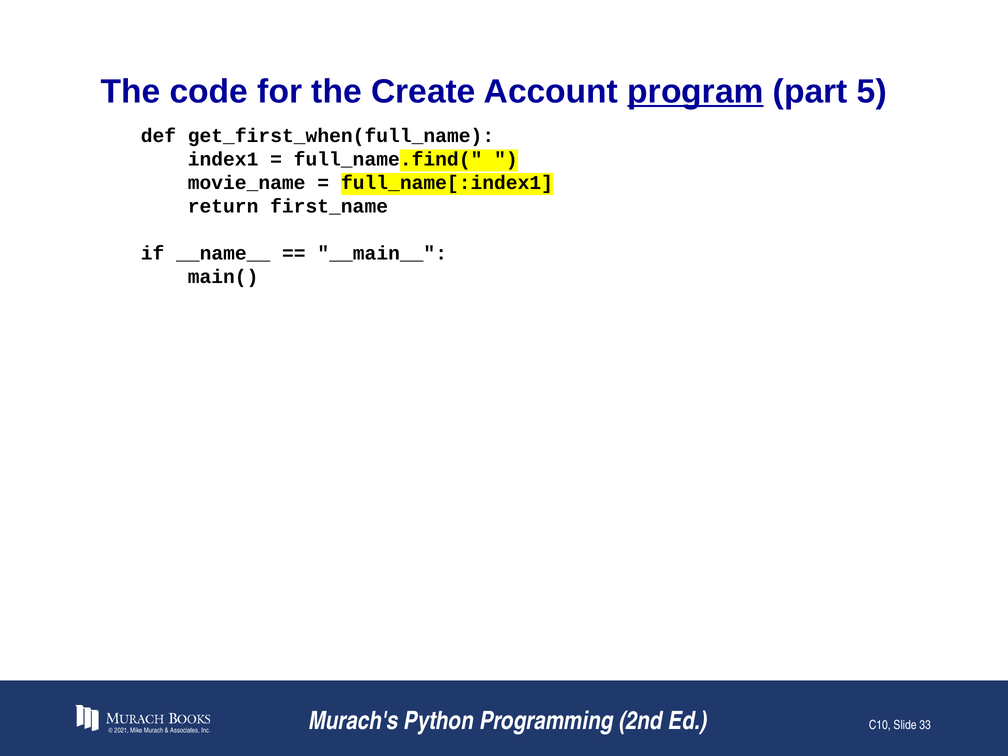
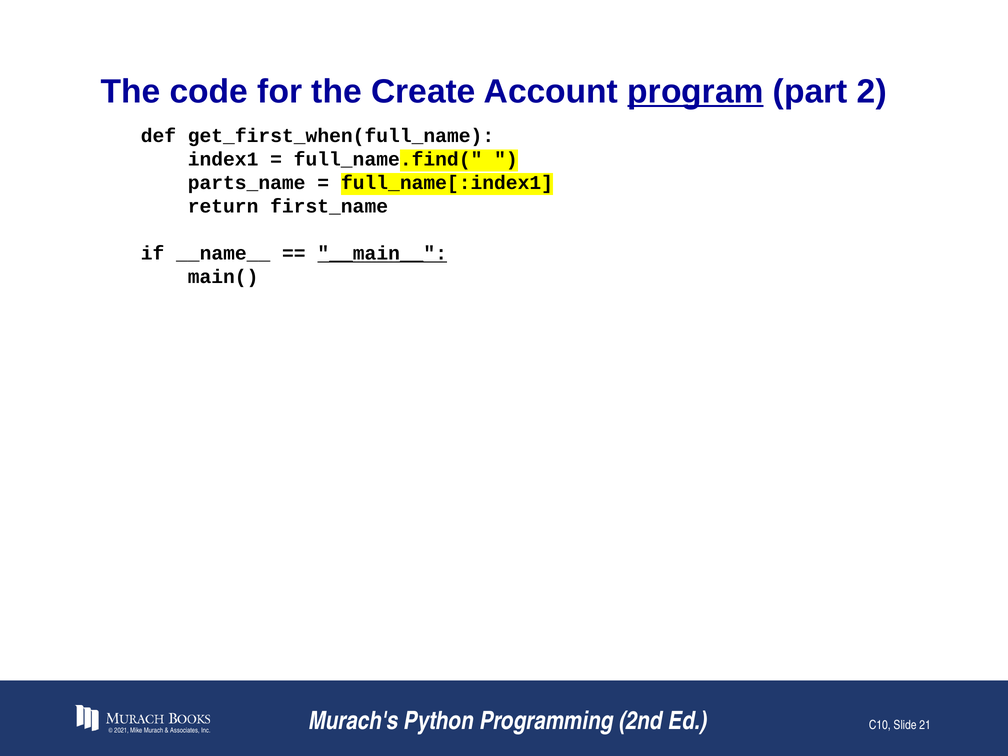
5: 5 -> 2
movie_name: movie_name -> parts_name
__main__ underline: none -> present
33: 33 -> 21
